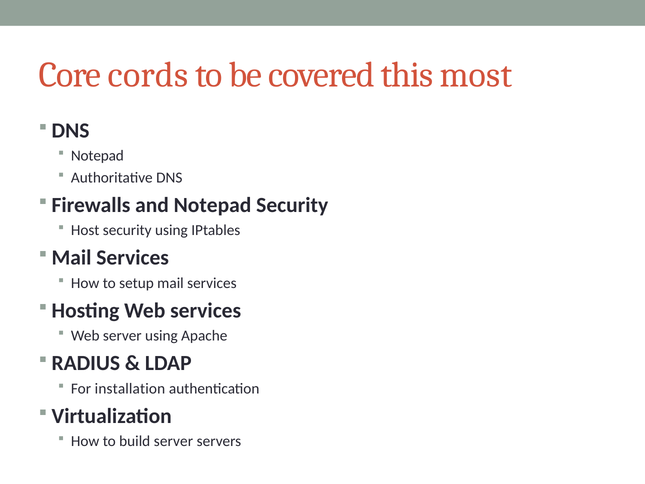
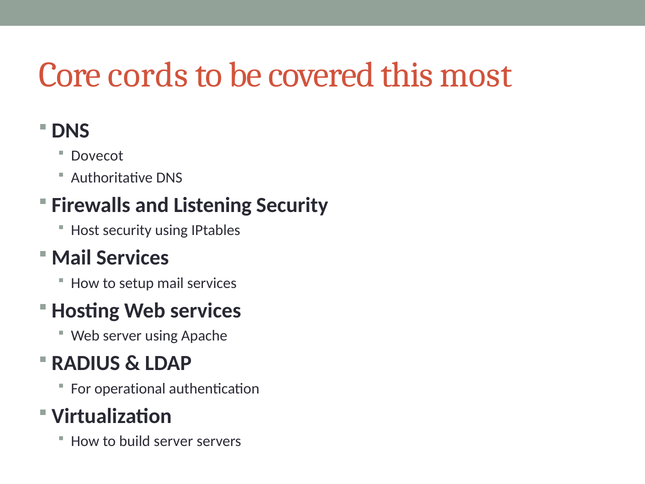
Notepad at (97, 156): Notepad -> Dovecot
and Notepad: Notepad -> Listening
installation: installation -> operational
